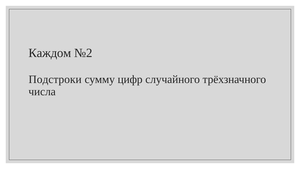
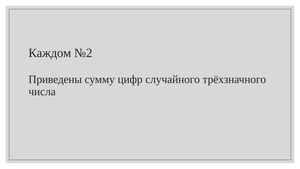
Подстроки: Подстроки -> Приведены
